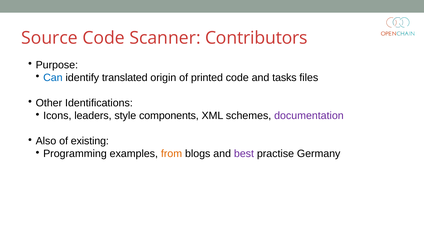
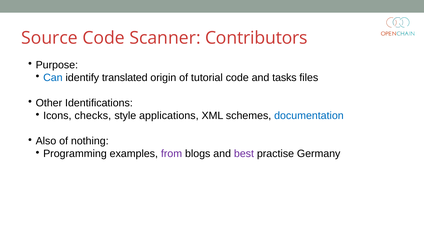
printed: printed -> tutorial
leaders: leaders -> checks
components: components -> applications
documentation colour: purple -> blue
existing: existing -> nothing
from colour: orange -> purple
